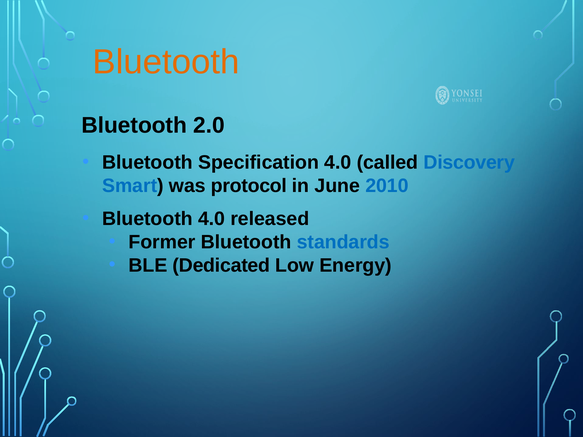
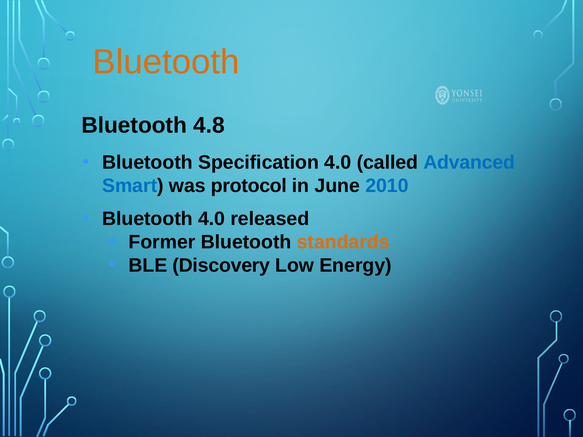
2.0: 2.0 -> 4.8
Discovery: Discovery -> Advanced
standards colour: blue -> orange
Dedicated: Dedicated -> Discovery
